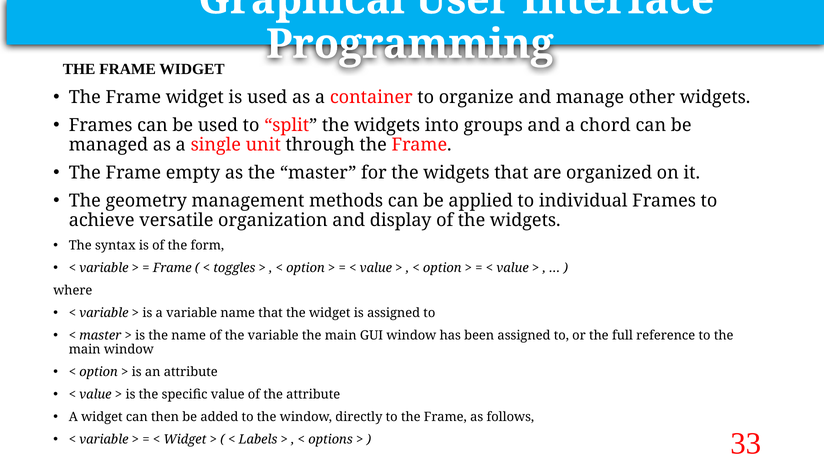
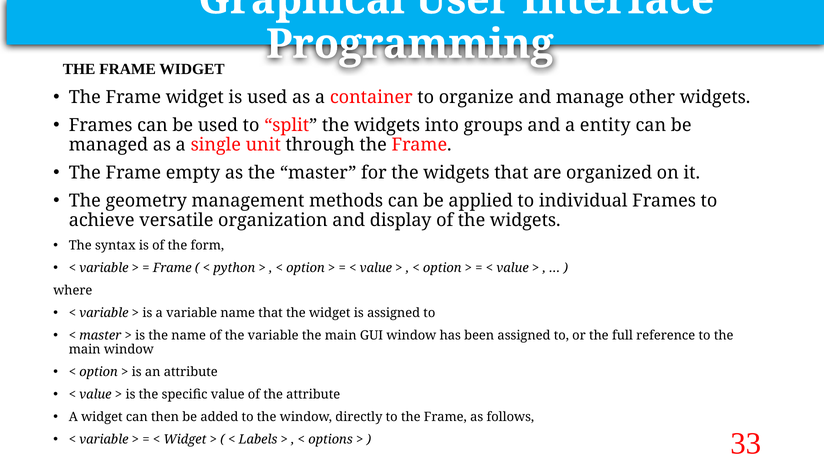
chord: chord -> entity
toggles: toggles -> python
